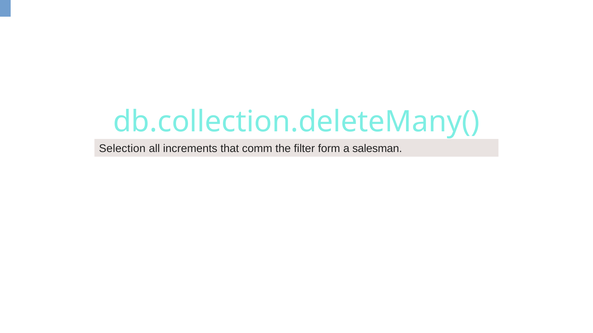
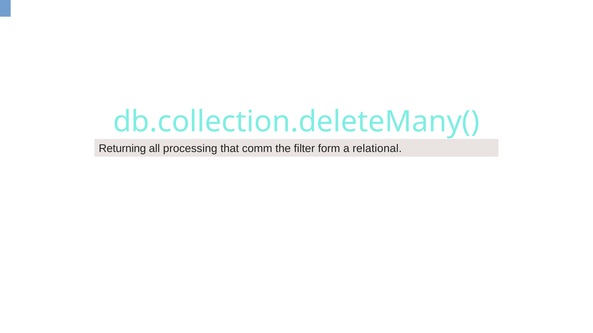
Selection: Selection -> Returning
increments: increments -> processing
salesman: salesman -> relational
